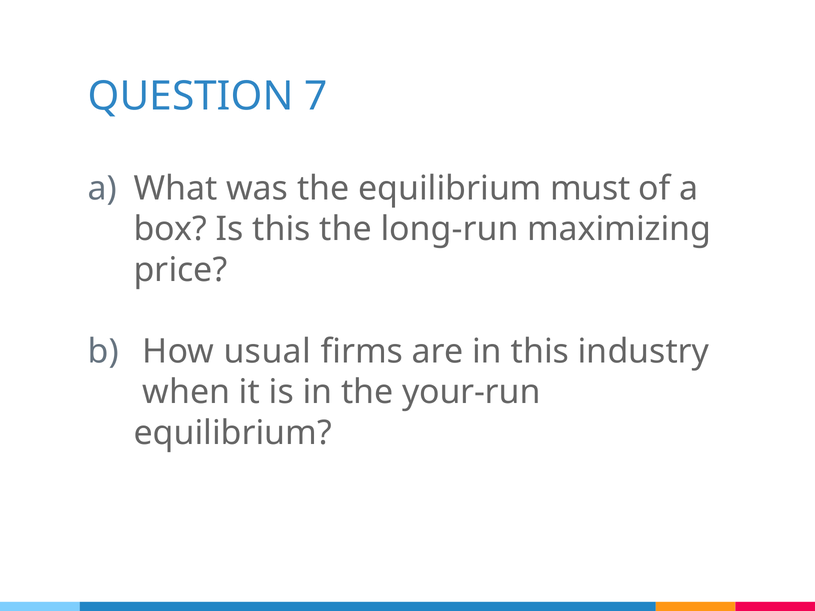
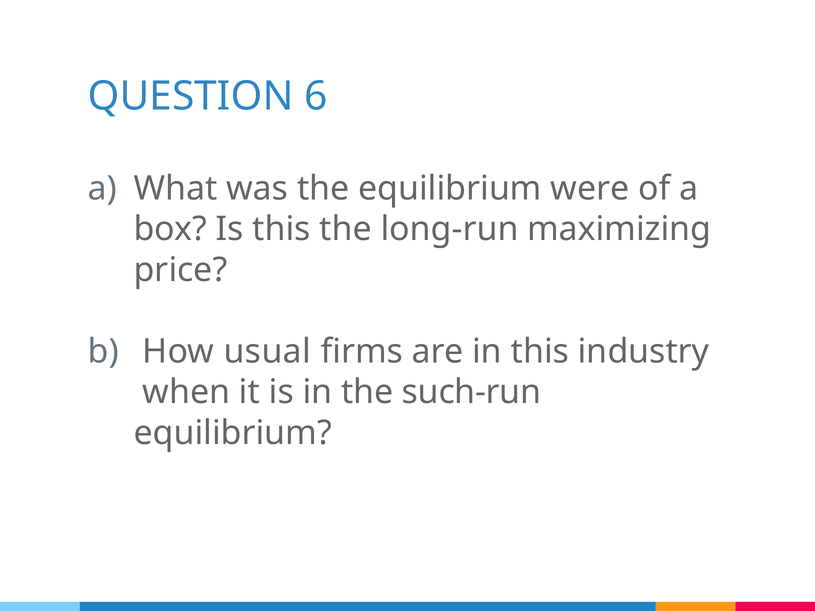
7: 7 -> 6
must: must -> were
your-run: your-run -> such-run
